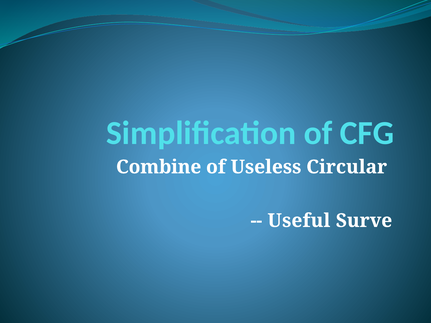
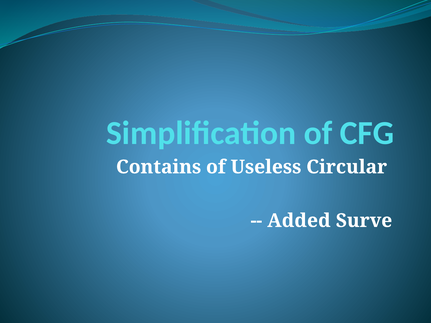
Combine: Combine -> Contains
Useful: Useful -> Added
